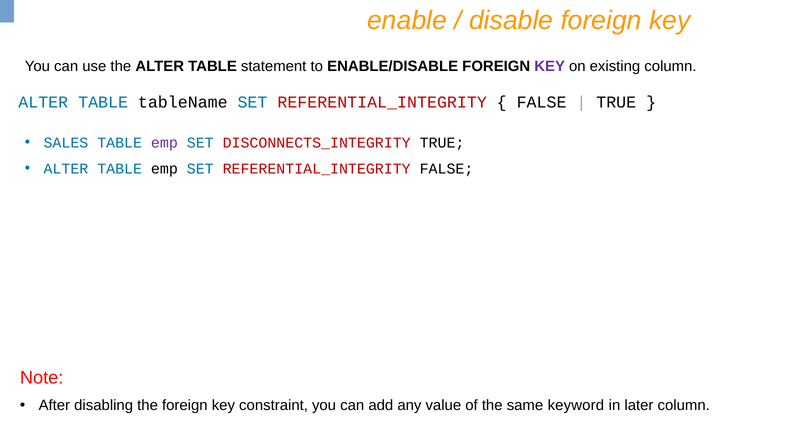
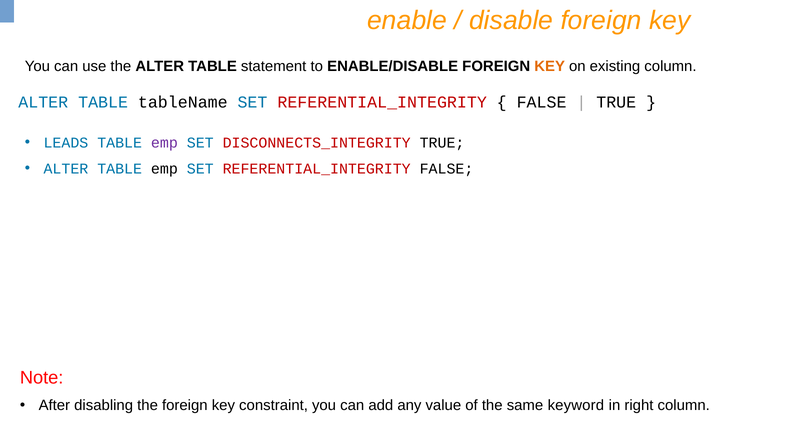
KEY at (550, 66) colour: purple -> orange
SALES: SALES -> LEADS
later: later -> right
